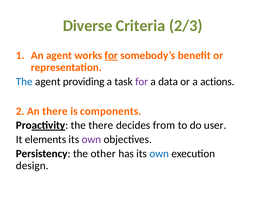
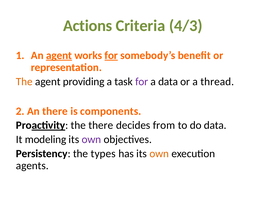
Diverse: Diverse -> Actions
2/3: 2/3 -> 4/3
agent at (59, 55) underline: none -> present
The at (24, 81) colour: blue -> orange
actions: actions -> thread
do user: user -> data
elements: elements -> modeling
other: other -> types
own at (159, 153) colour: blue -> orange
design: design -> agents
